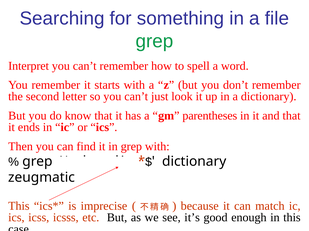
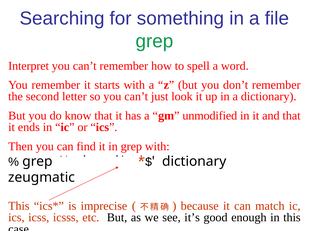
parentheses: parentheses -> unmodified
